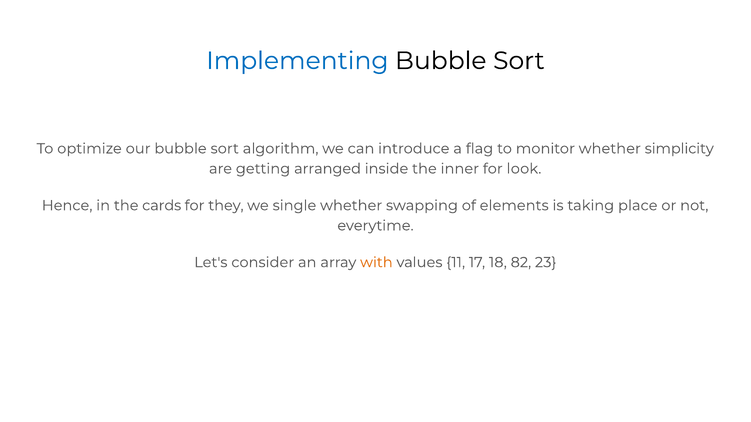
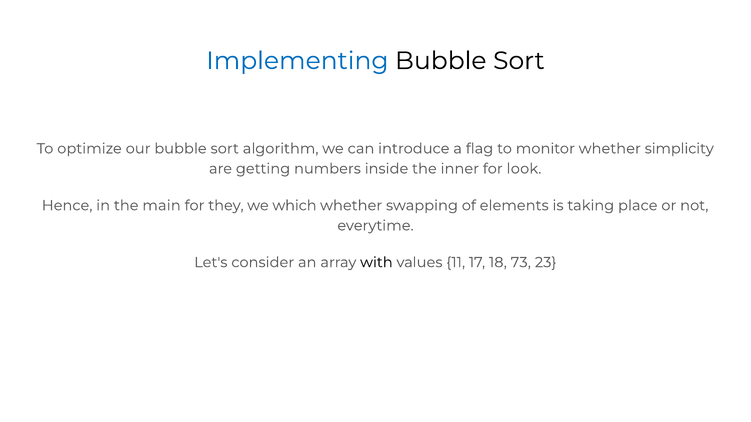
arranged: arranged -> numbers
cards: cards -> main
single: single -> which
with colour: orange -> black
82: 82 -> 73
